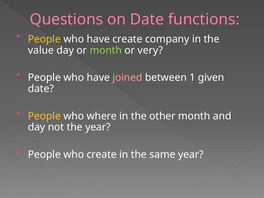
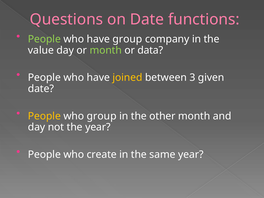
People at (44, 39) colour: yellow -> light green
have create: create -> group
very: very -> data
joined colour: pink -> yellow
1: 1 -> 3
who where: where -> group
